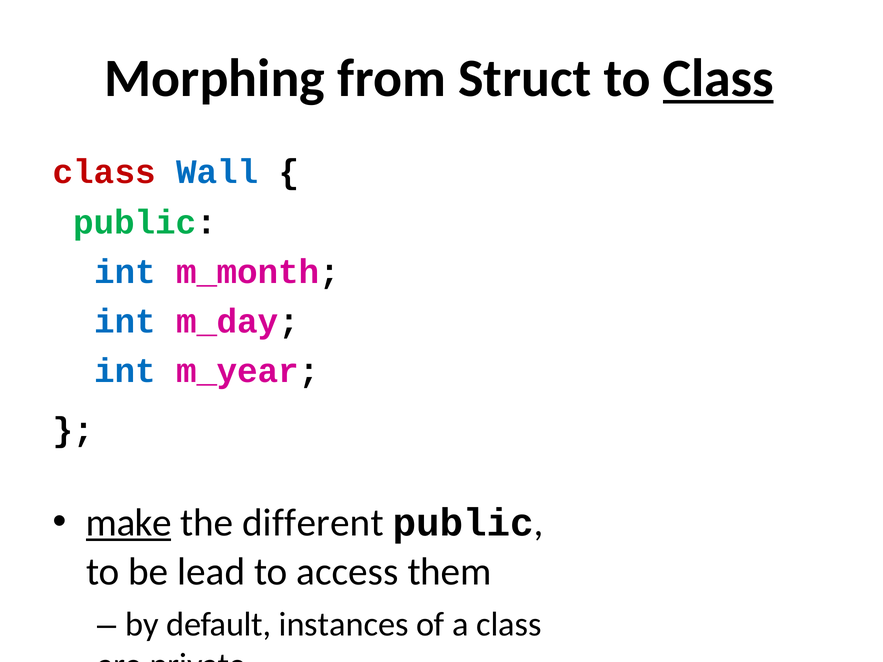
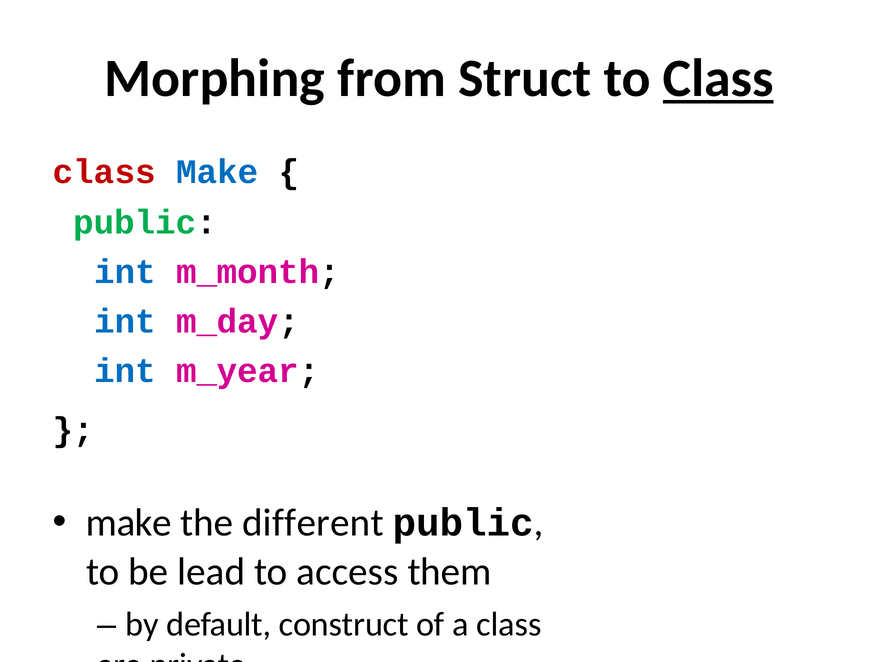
class Wall: Wall -> Make
make at (129, 523) underline: present -> none
instances: instances -> construct
